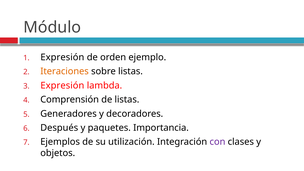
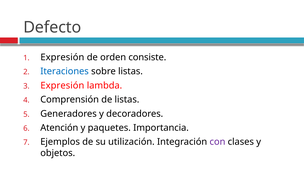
Módulo: Módulo -> Defecto
ejemplo: ejemplo -> consiste
Iteraciones colour: orange -> blue
Después: Después -> Atención
